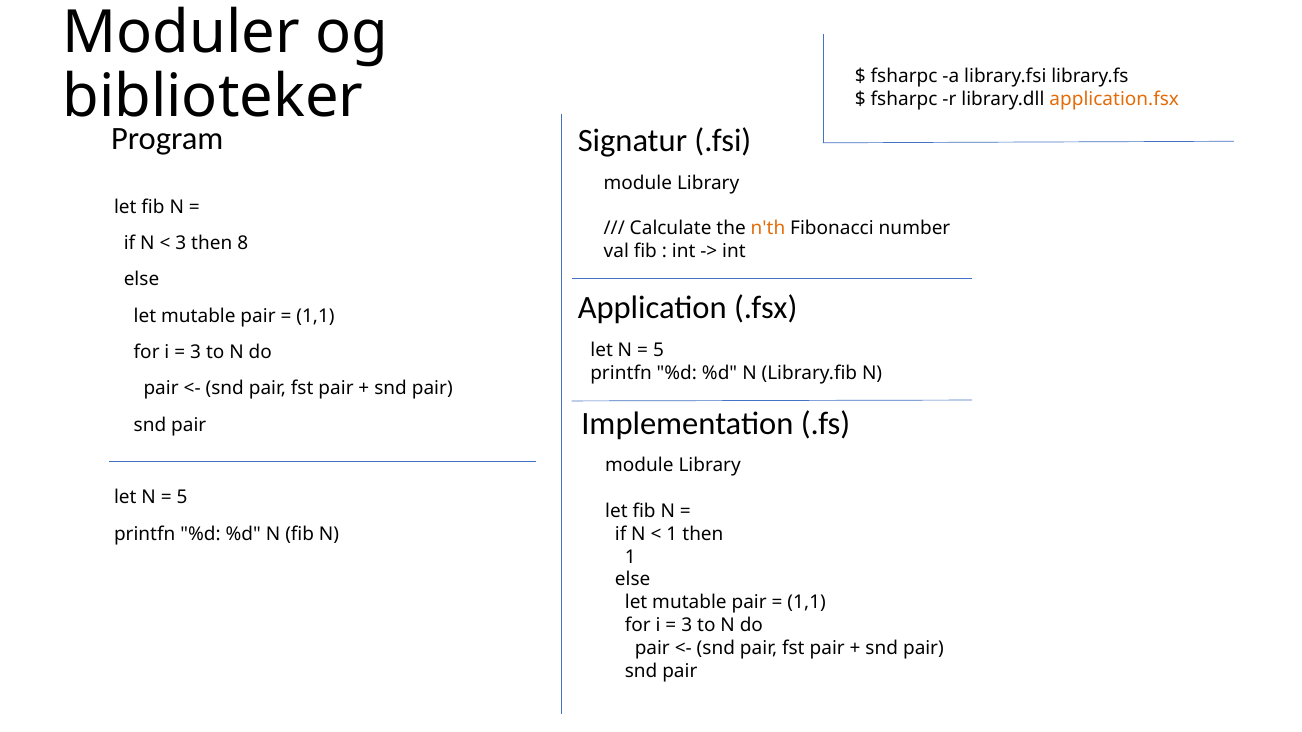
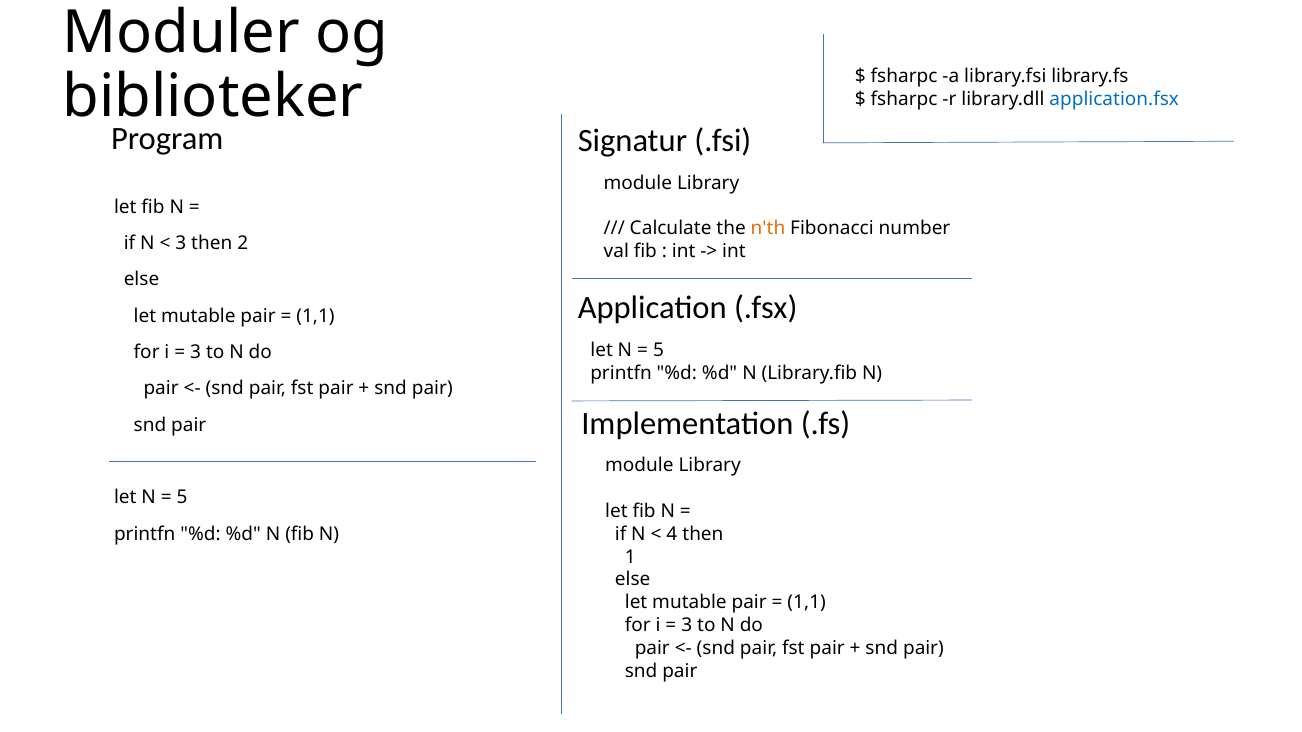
application.fsx colour: orange -> blue
8: 8 -> 2
1 at (672, 534): 1 -> 4
